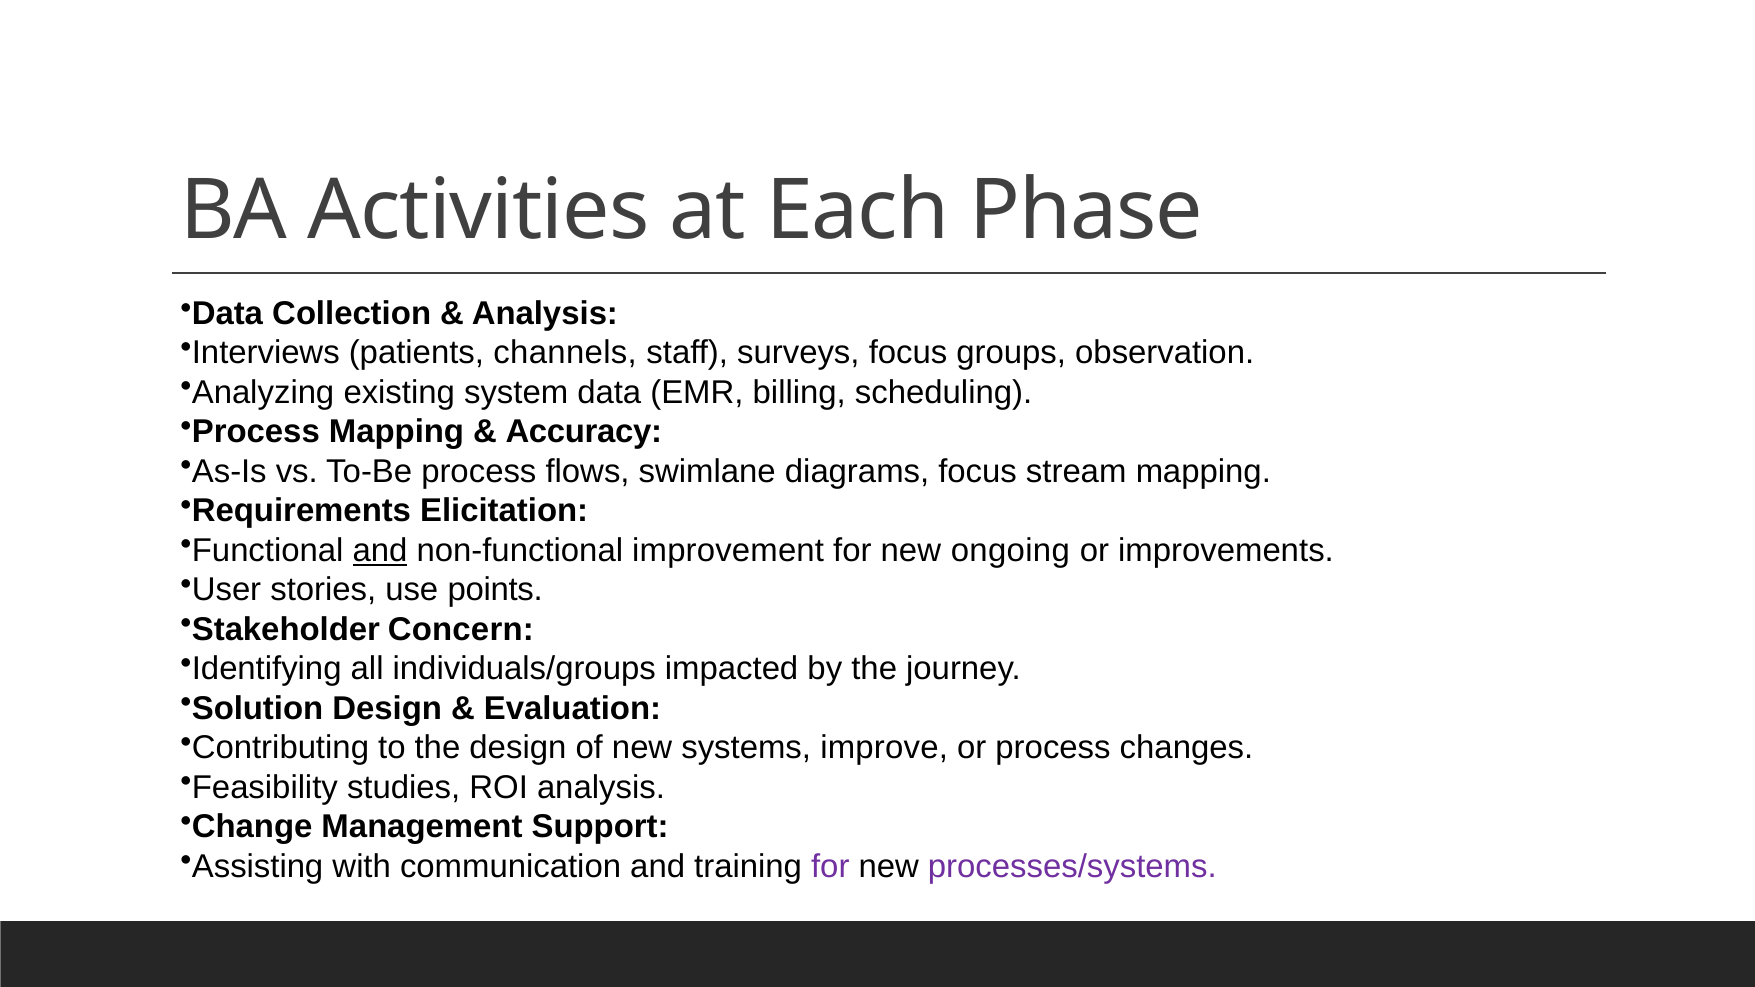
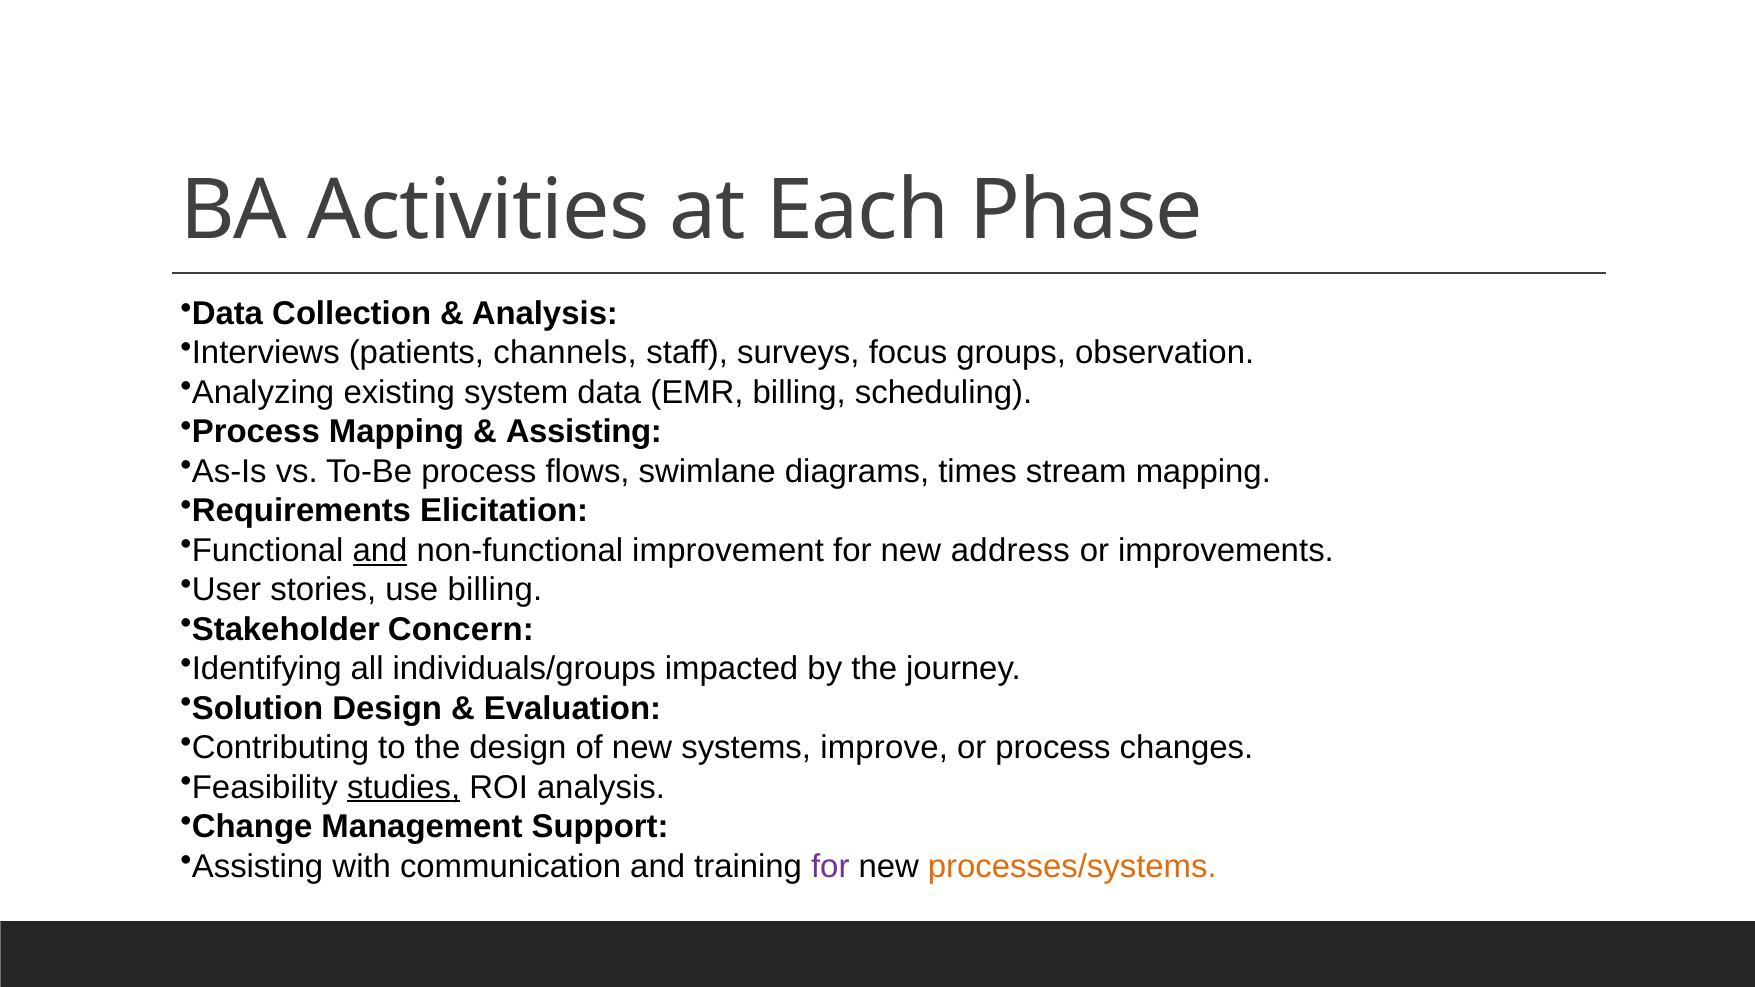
Accuracy at (584, 432): Accuracy -> Assisting
diagrams focus: focus -> times
ongoing: ongoing -> address
use points: points -> billing
studies underline: none -> present
processes/systems colour: purple -> orange
